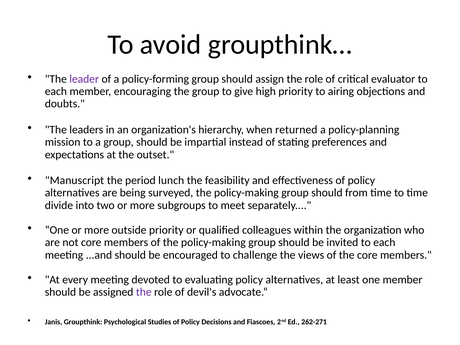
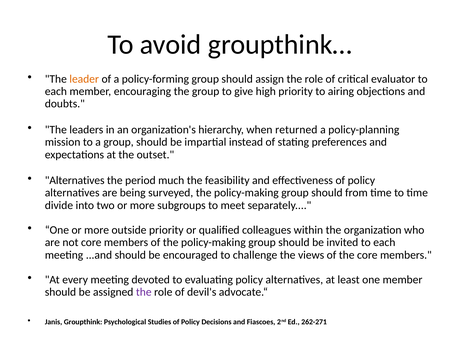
leader colour: purple -> orange
Manuscript at (75, 180): Manuscript -> Alternatives
lunch: lunch -> much
